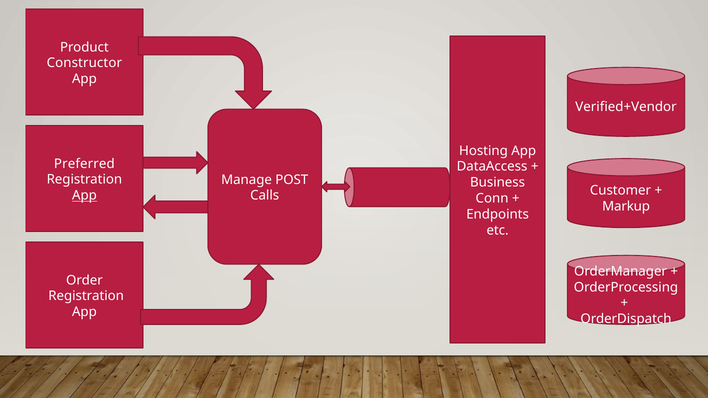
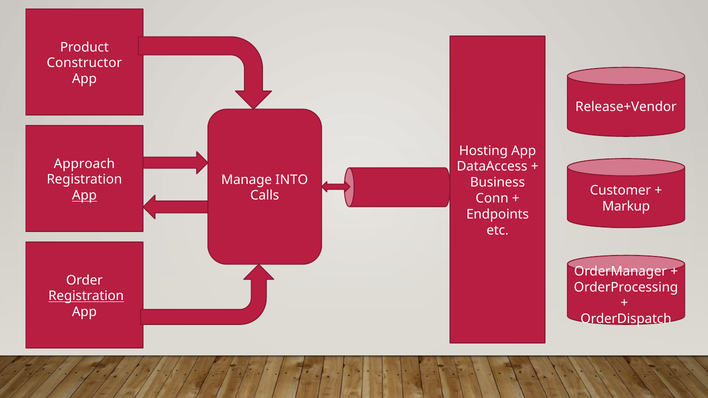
Verified+Vendor: Verified+Vendor -> Release+Vendor
Preferred: Preferred -> Approach
POST: POST -> INTO
Registration at (86, 296) underline: none -> present
